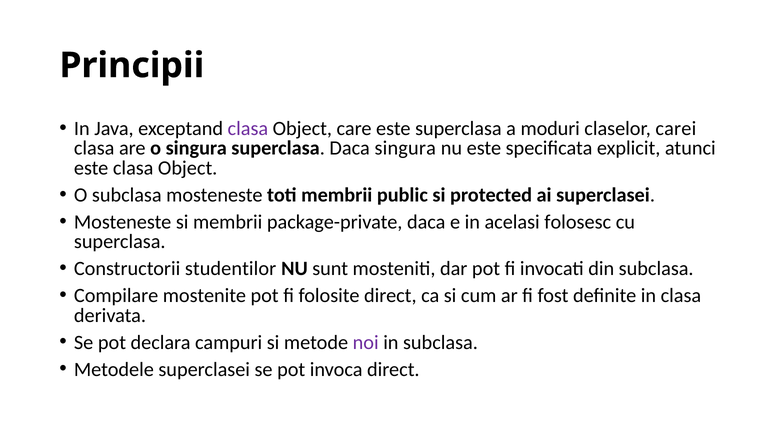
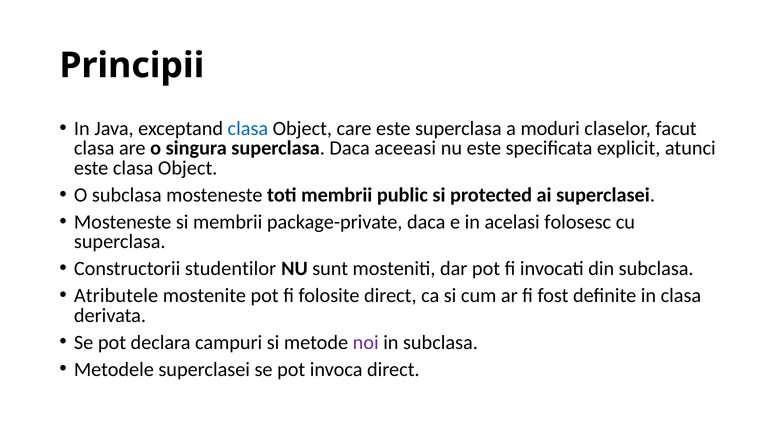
clasa at (248, 129) colour: purple -> blue
carei: carei -> facut
Daca singura: singura -> aceeasi
Compilare: Compilare -> Atributele
